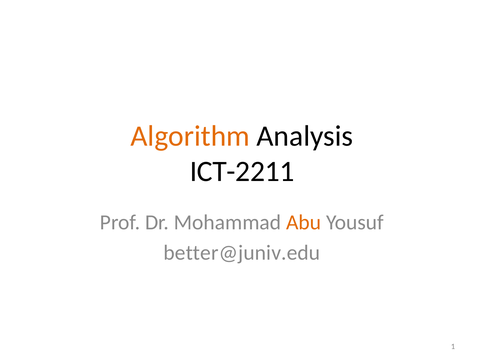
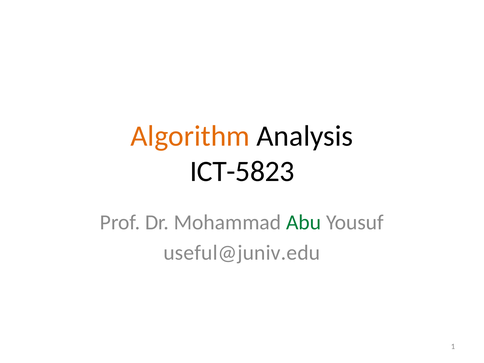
ICT-2211: ICT-2211 -> ICT-5823
Abu colour: orange -> green
better@juniv.edu: better@juniv.edu -> useful@juniv.edu
